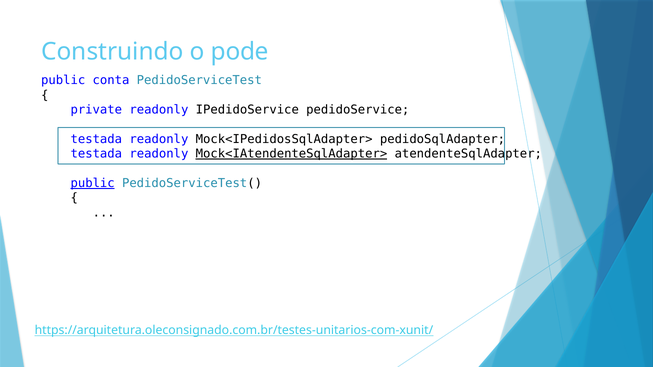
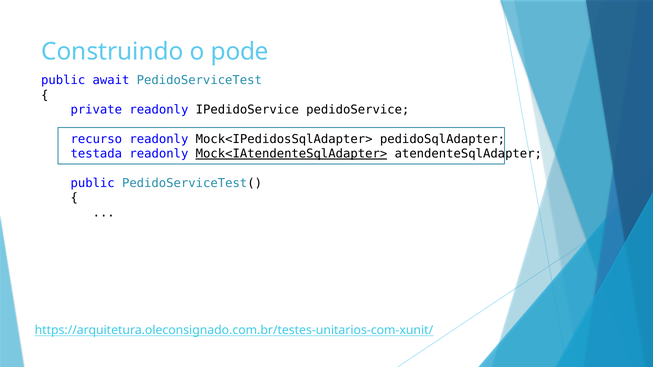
conta: conta -> await
testada at (96, 139): testada -> recurso
public at (93, 183) underline: present -> none
